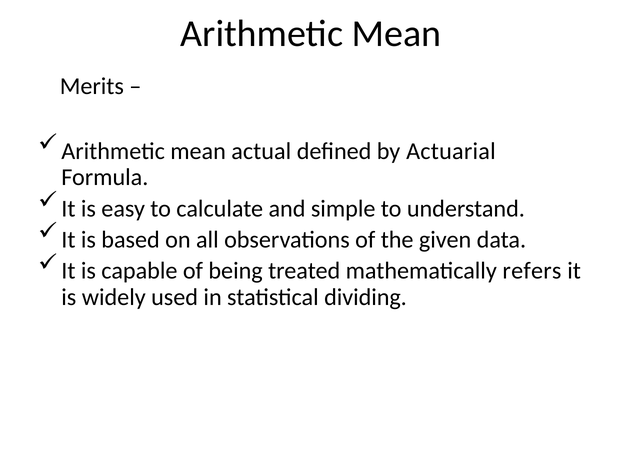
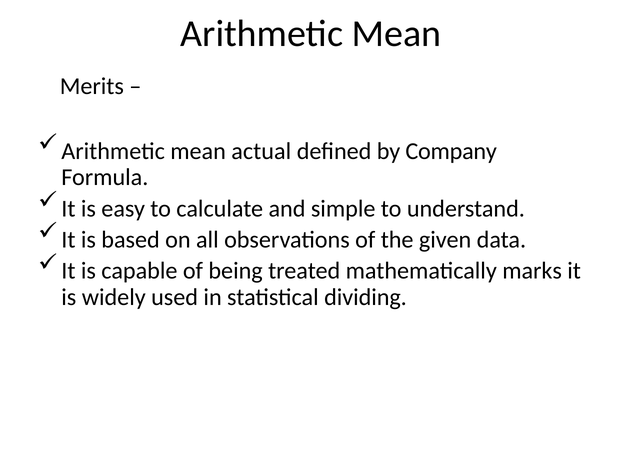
Actuarial: Actuarial -> Company
refers: refers -> marks
